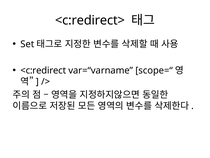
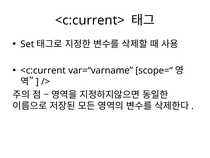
<c:redirect>: <c:redirect> -> <c:current>
<c:redirect: <c:redirect -> <c:current
